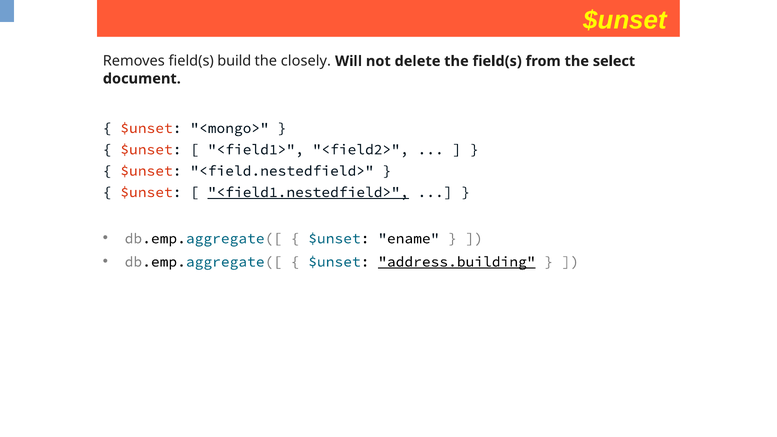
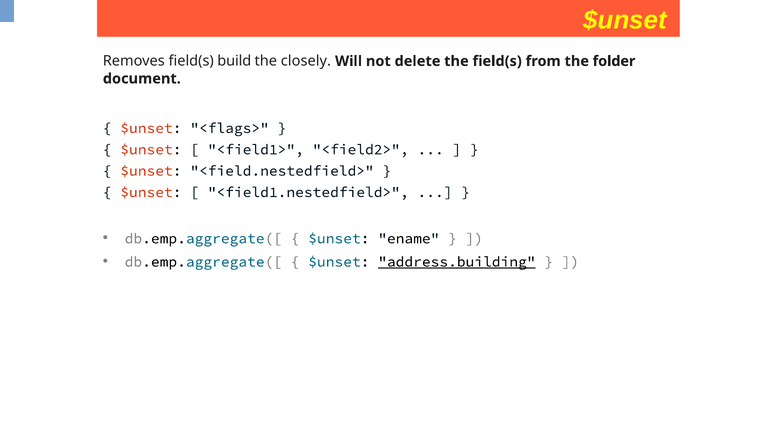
select: select -> folder
<mongo>: <mongo> -> <flags>
<field1.nestedfield> underline: present -> none
